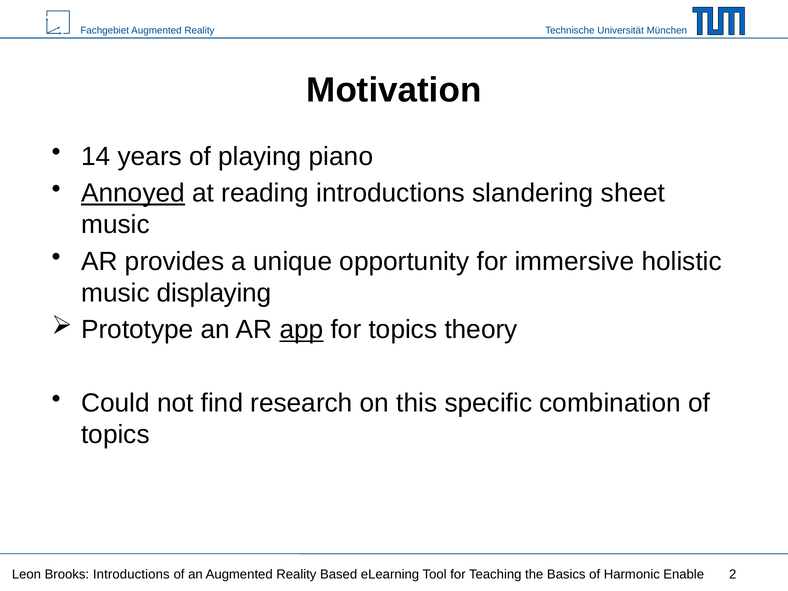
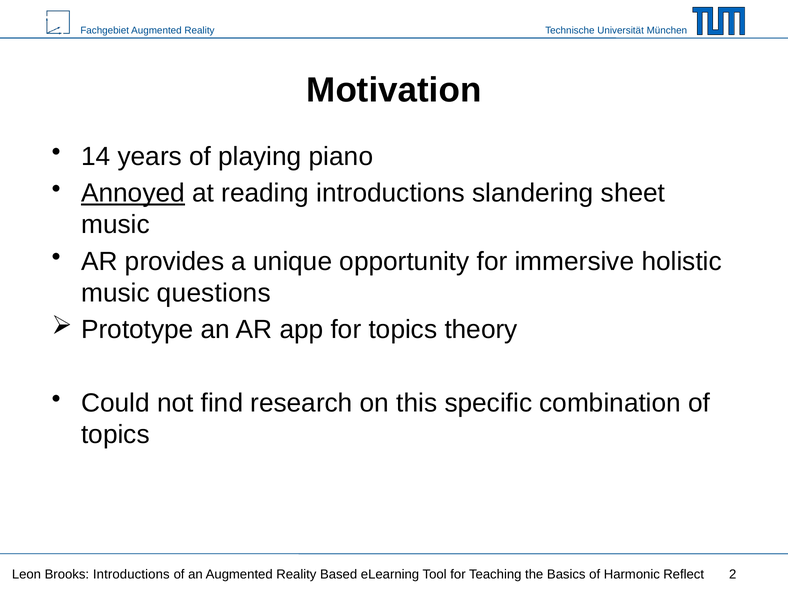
displaying: displaying -> questions
app underline: present -> none
Enable: Enable -> Reflect
